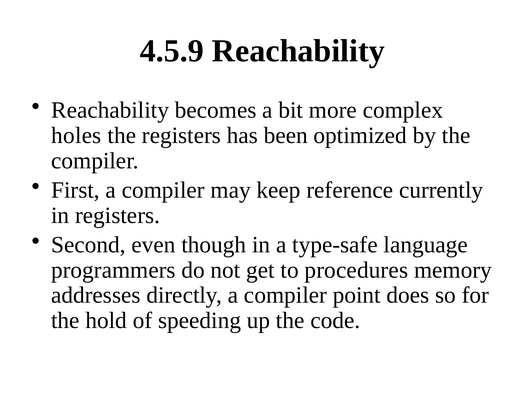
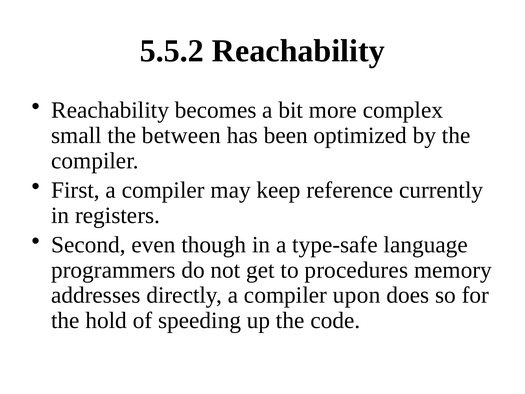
4.5.9: 4.5.9 -> 5.5.2
holes: holes -> small
the registers: registers -> between
point: point -> upon
